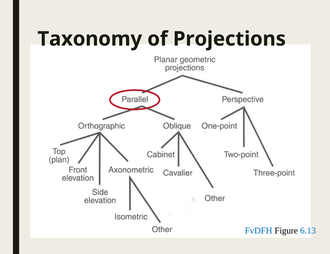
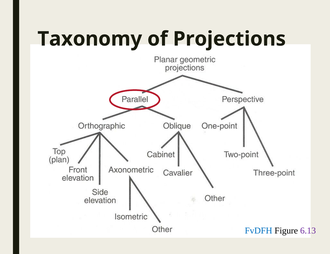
6.13 colour: blue -> purple
